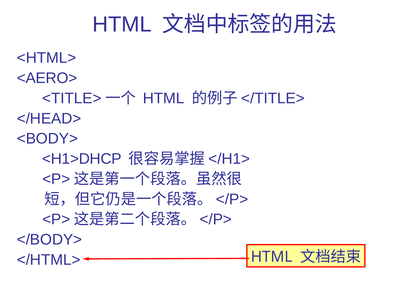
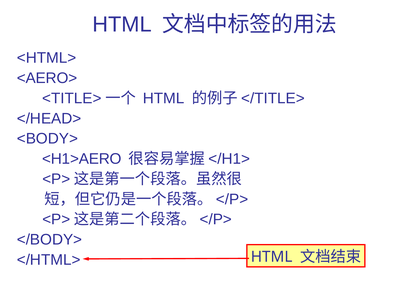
<H1>DHCP: <H1>DHCP -> <H1>AERO
